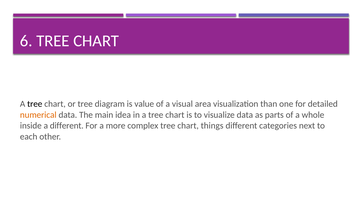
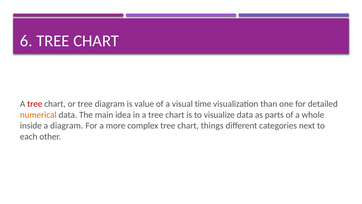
tree at (35, 104) colour: black -> red
area: area -> time
a different: different -> diagram
